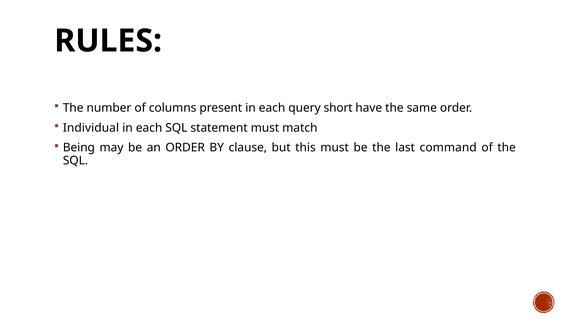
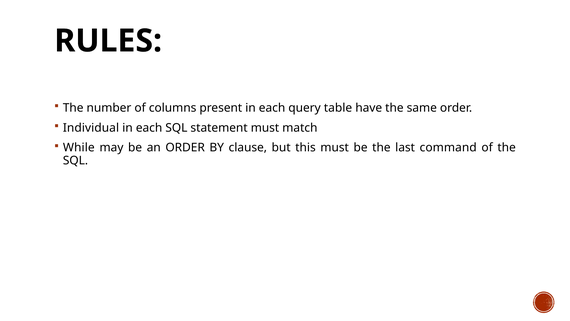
short: short -> table
Being: Being -> While
